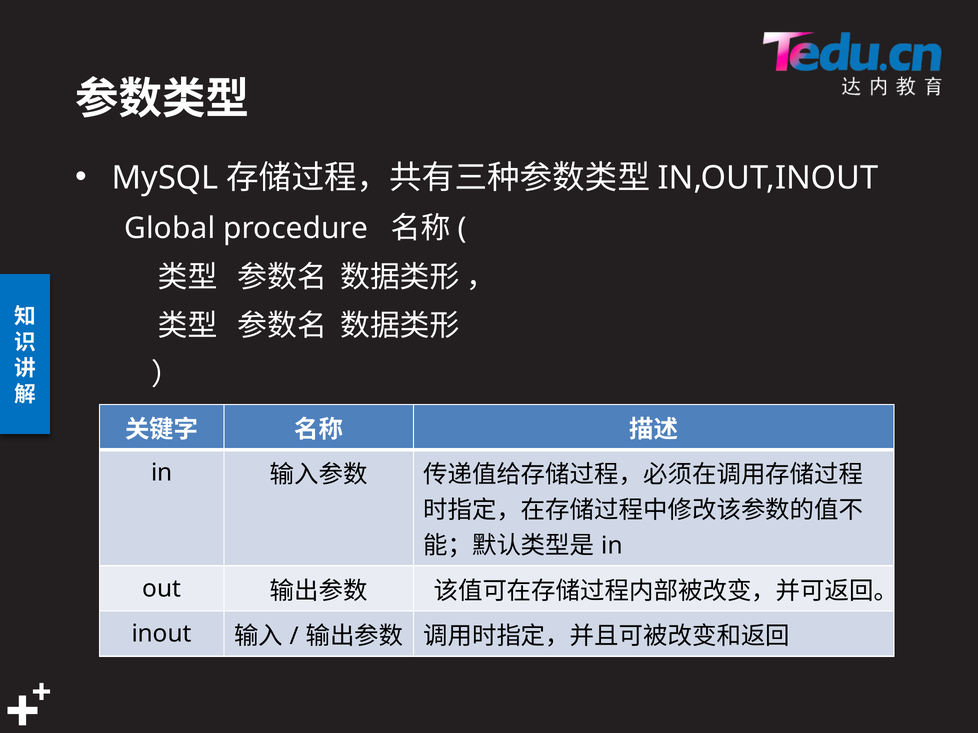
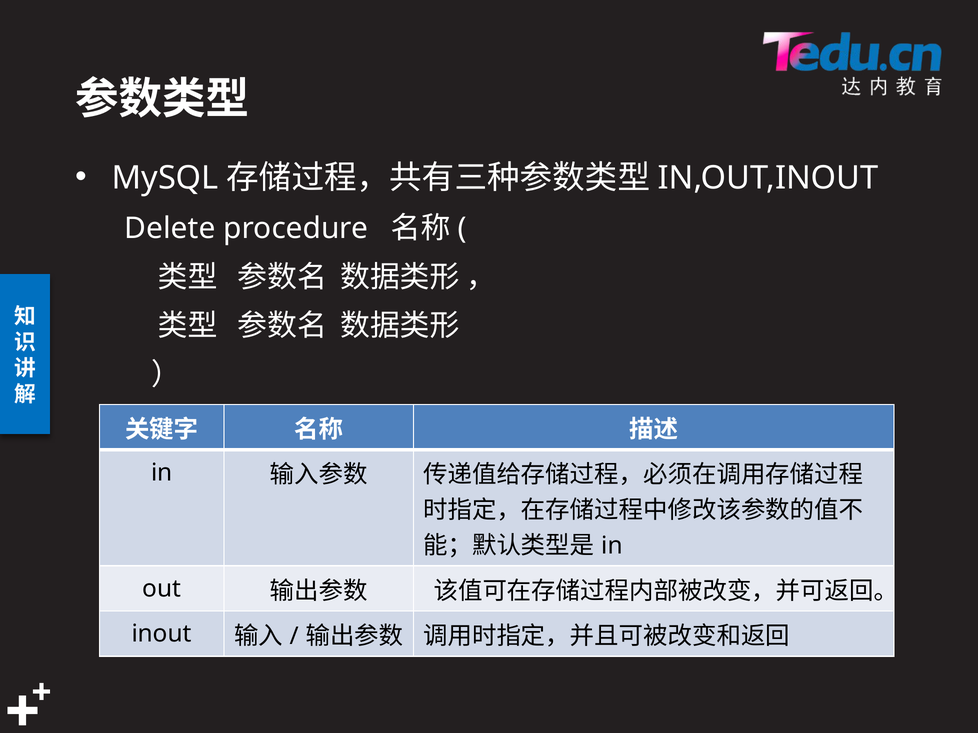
Global: Global -> Delete
